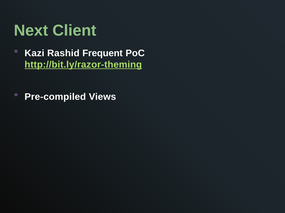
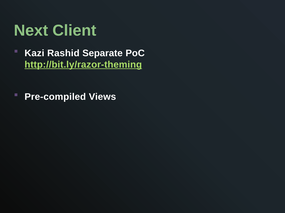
Frequent: Frequent -> Separate
